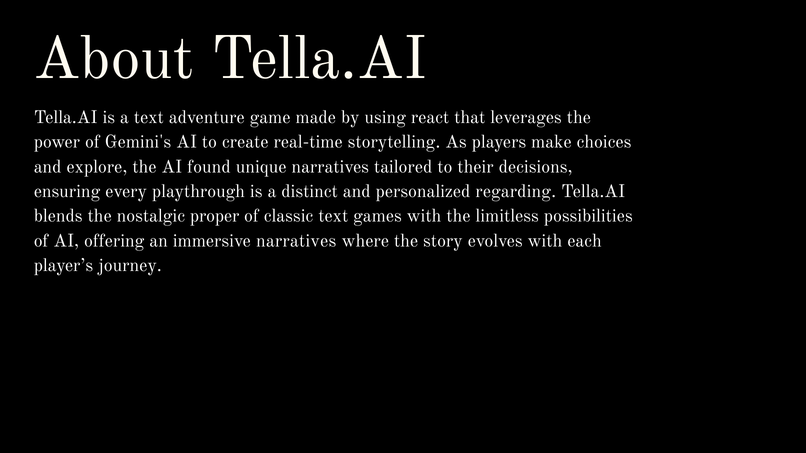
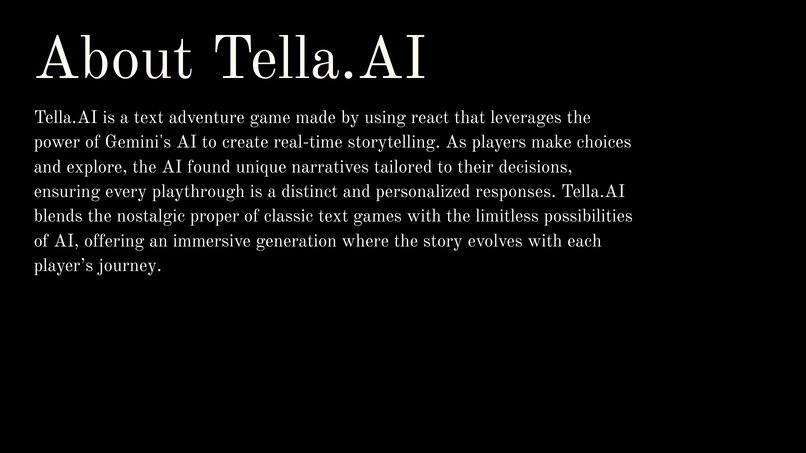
regarding: regarding -> responses
immersive narratives: narratives -> generation
